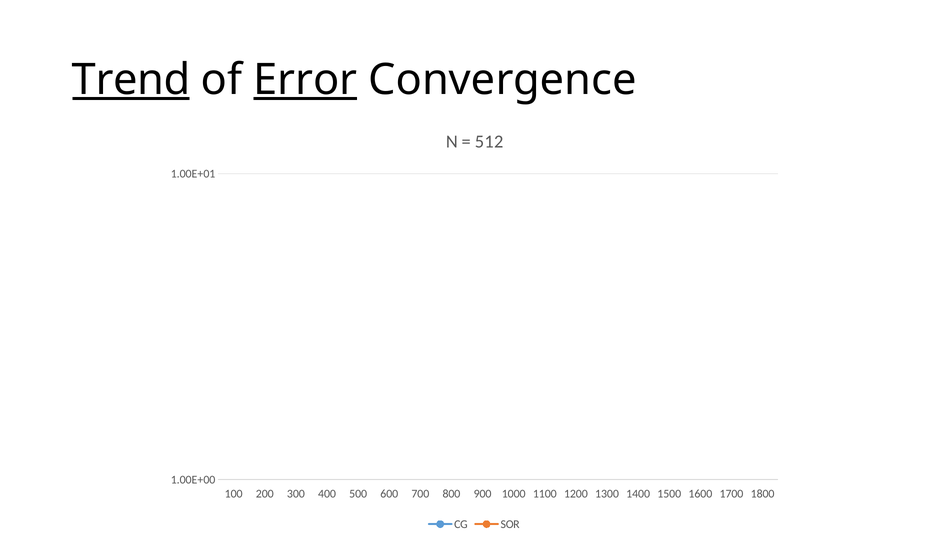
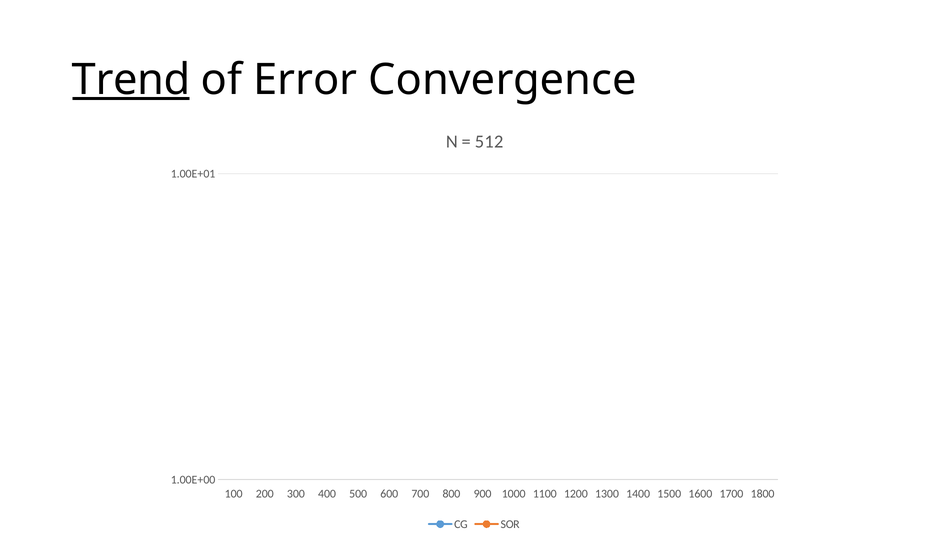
Error underline: present -> none
